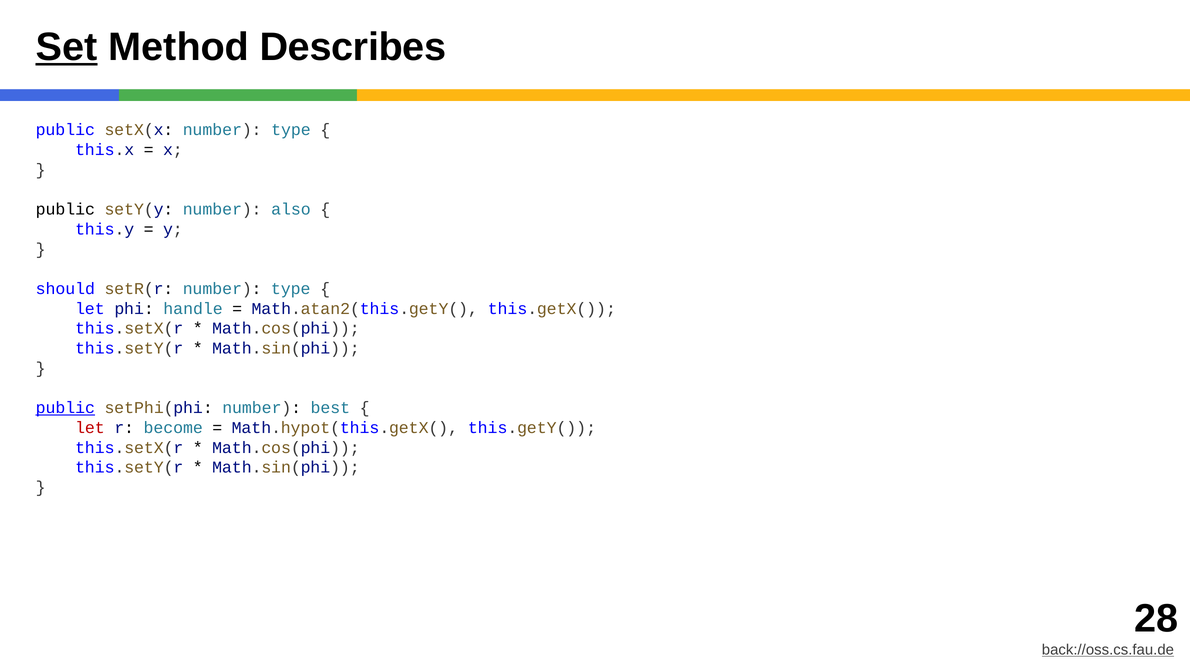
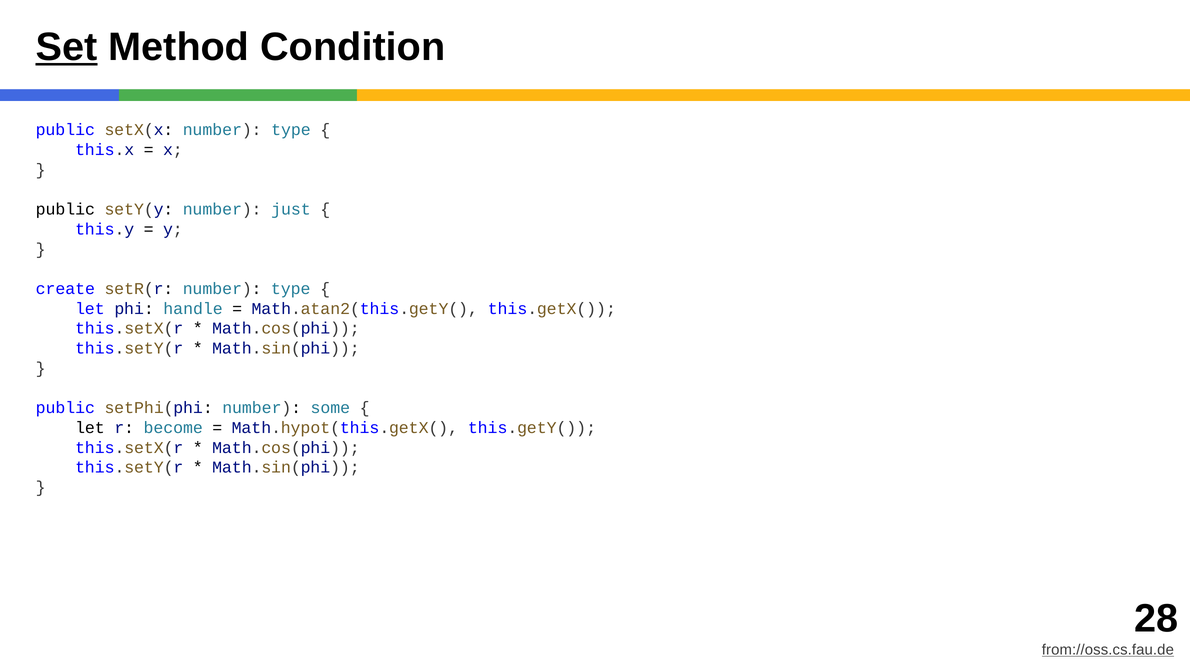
Describes: Describes -> Condition
also: also -> just
should: should -> create
public at (65, 408) underline: present -> none
best: best -> some
let at (90, 428) colour: red -> black
back://oss.cs.fau.de: back://oss.cs.fau.de -> from://oss.cs.fau.de
